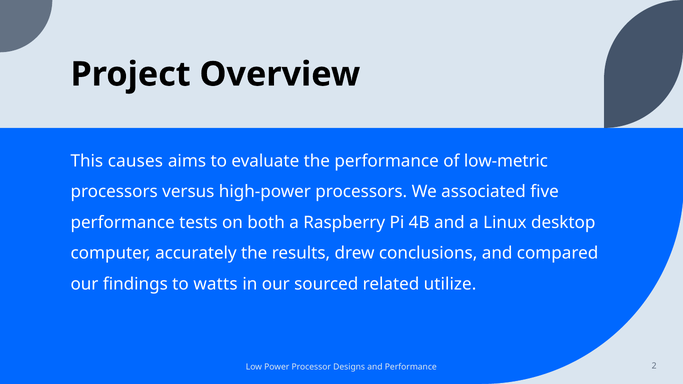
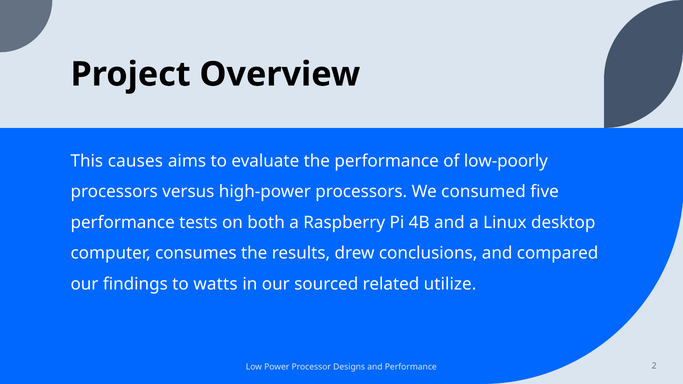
low-metric: low-metric -> low-poorly
associated: associated -> consumed
accurately: accurately -> consumes
